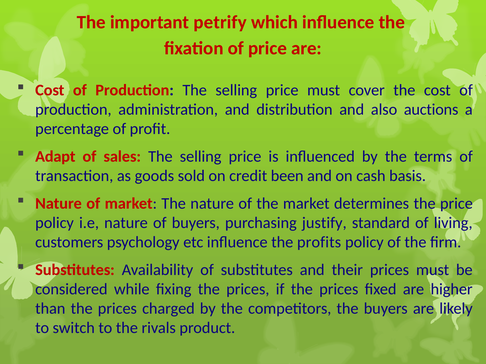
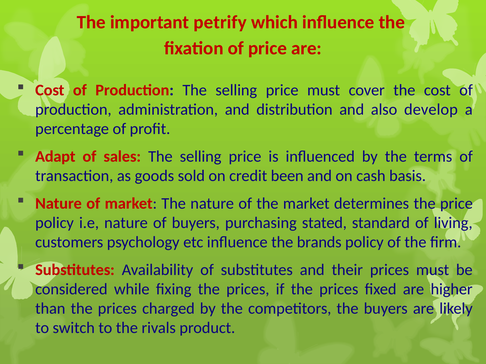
auctions: auctions -> develop
justify: justify -> stated
profits: profits -> brands
